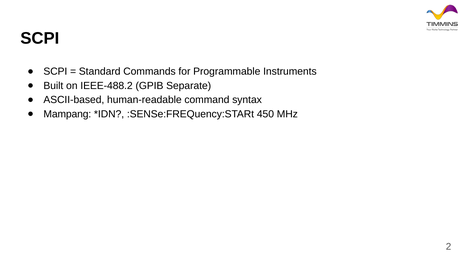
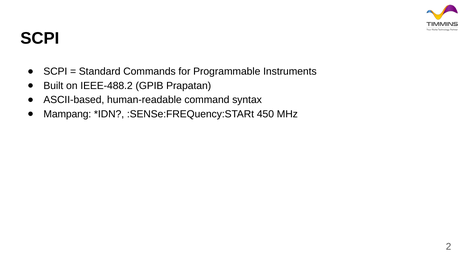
Separate: Separate -> Prapatan
